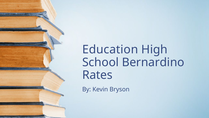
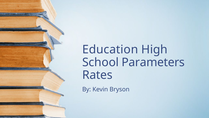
Bernardino: Bernardino -> Parameters
